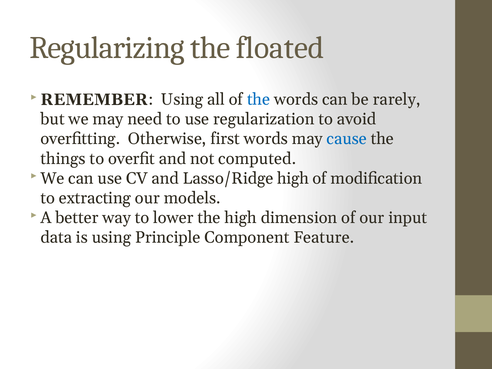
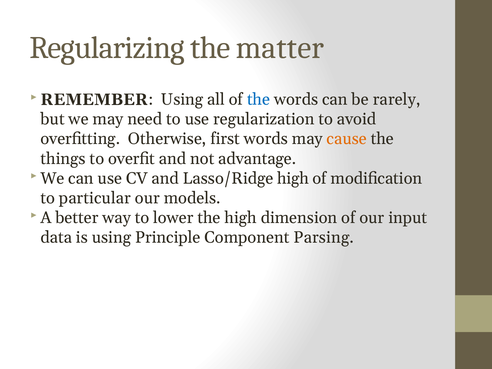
floated: floated -> matter
cause colour: blue -> orange
computed: computed -> advantage
extracting: extracting -> particular
Feature: Feature -> Parsing
